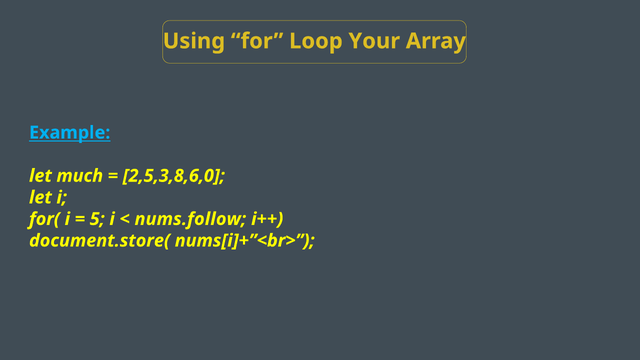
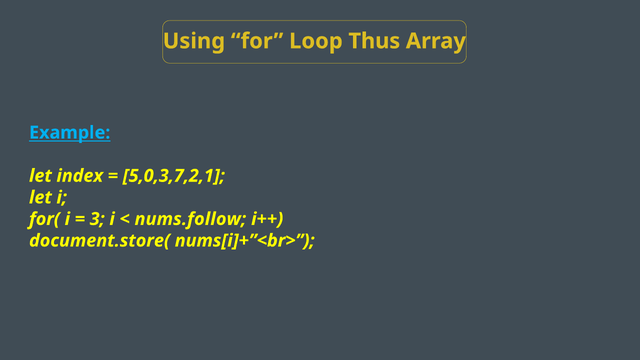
Your: Your -> Thus
much: much -> index
2,5,3,8,6,0: 2,5,3,8,6,0 -> 5,0,3,7,2,1
5: 5 -> 3
